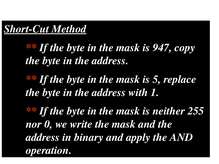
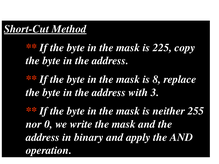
947: 947 -> 225
5: 5 -> 8
1: 1 -> 3
